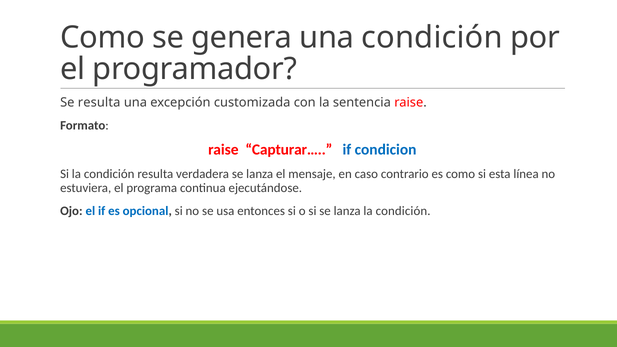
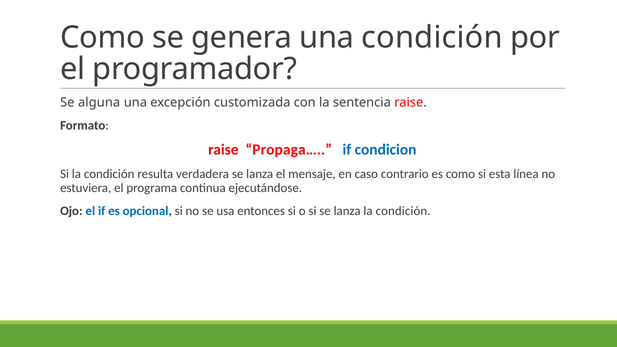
Se resulta: resulta -> alguna
Capturar…: Capturar… -> Propaga…
